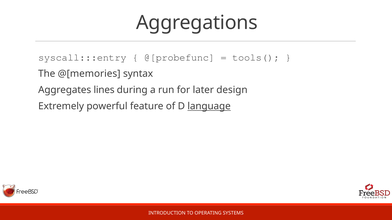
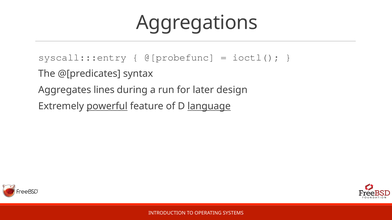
tools(: tools( -> ioctl(
@[memories: @[memories -> @[predicates
powerful underline: none -> present
